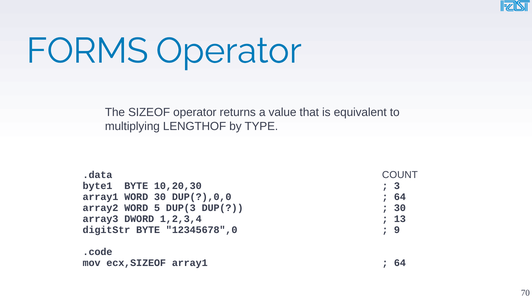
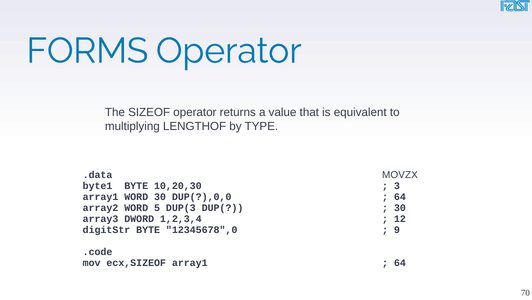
COUNT: COUNT -> MOVZX
13: 13 -> 12
